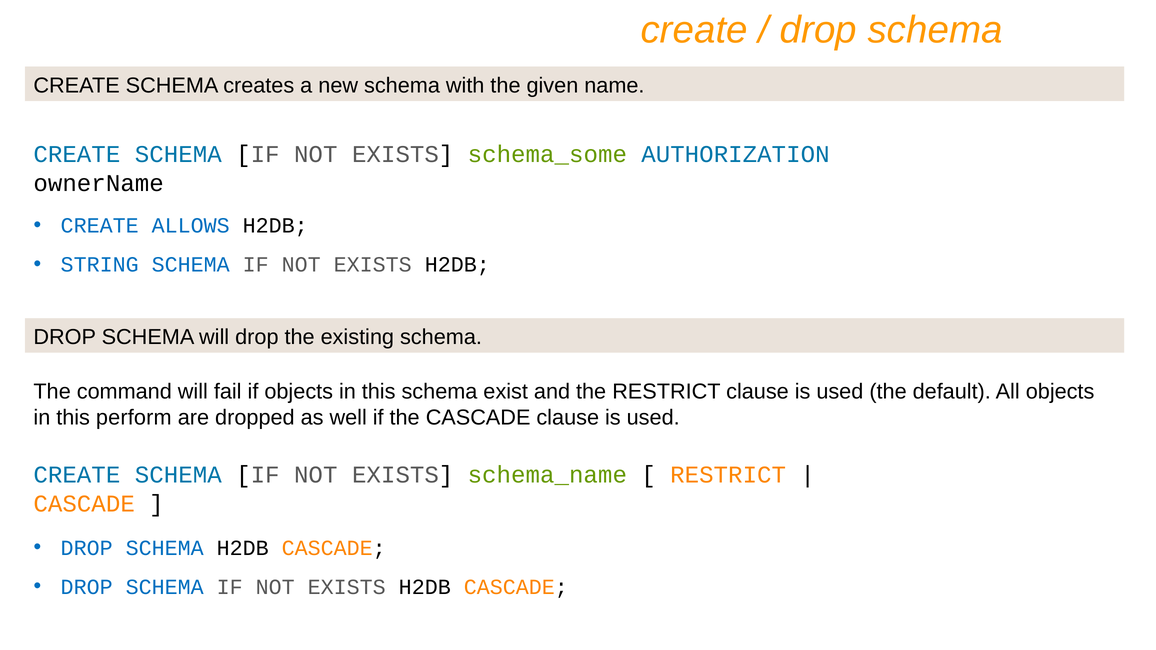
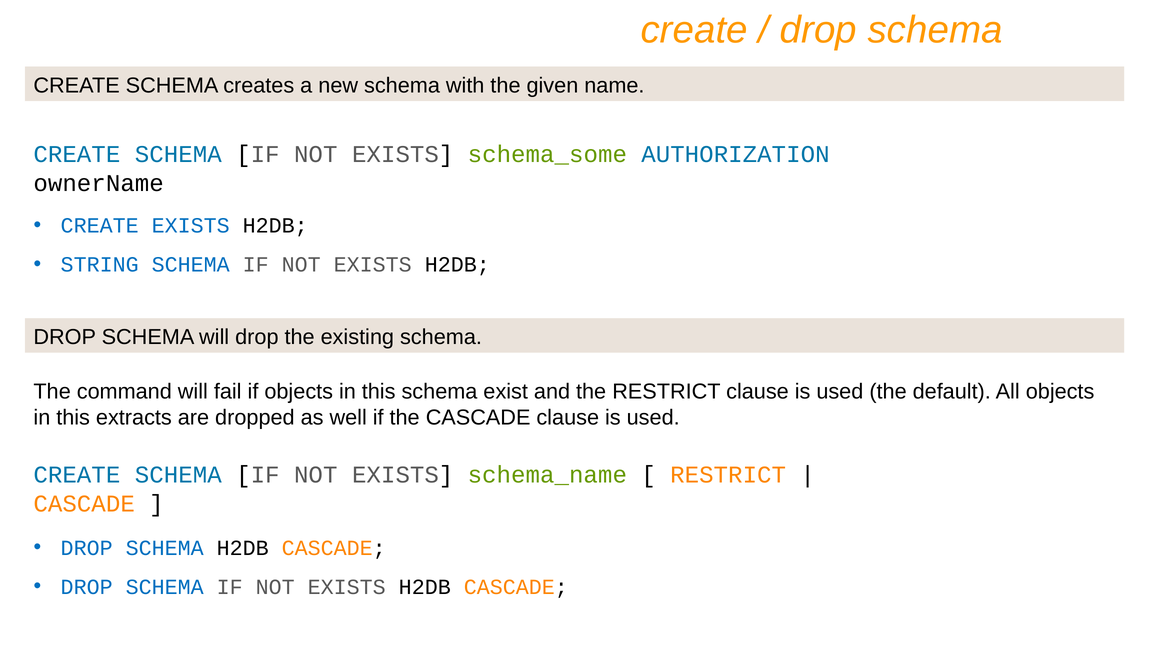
CREATE ALLOWS: ALLOWS -> EXISTS
perform: perform -> extracts
